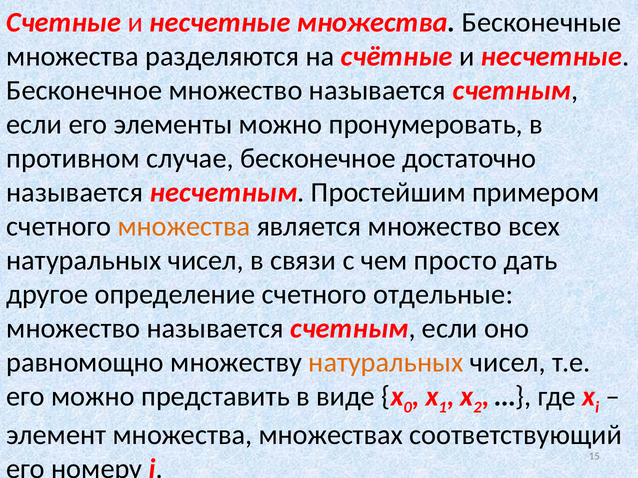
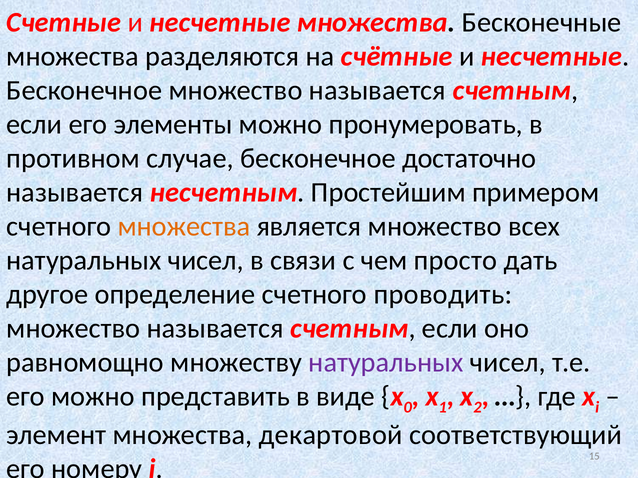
отдельные: отдельные -> проводить
натуральных at (386, 363) colour: orange -> purple
множествах: множествах -> декартовой
